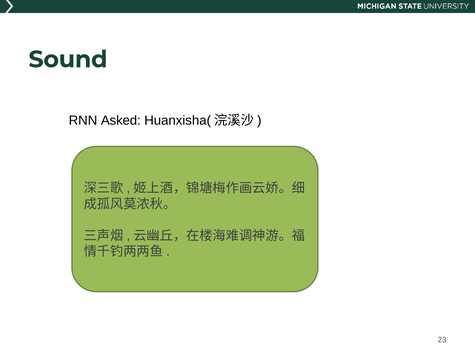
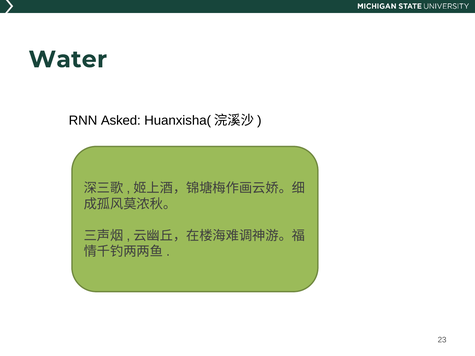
Sound: Sound -> Water
